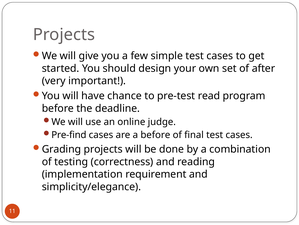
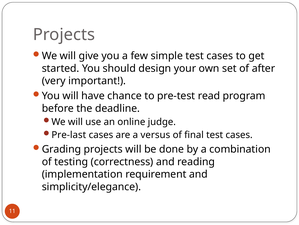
Pre-find: Pre-find -> Pre-last
a before: before -> versus
